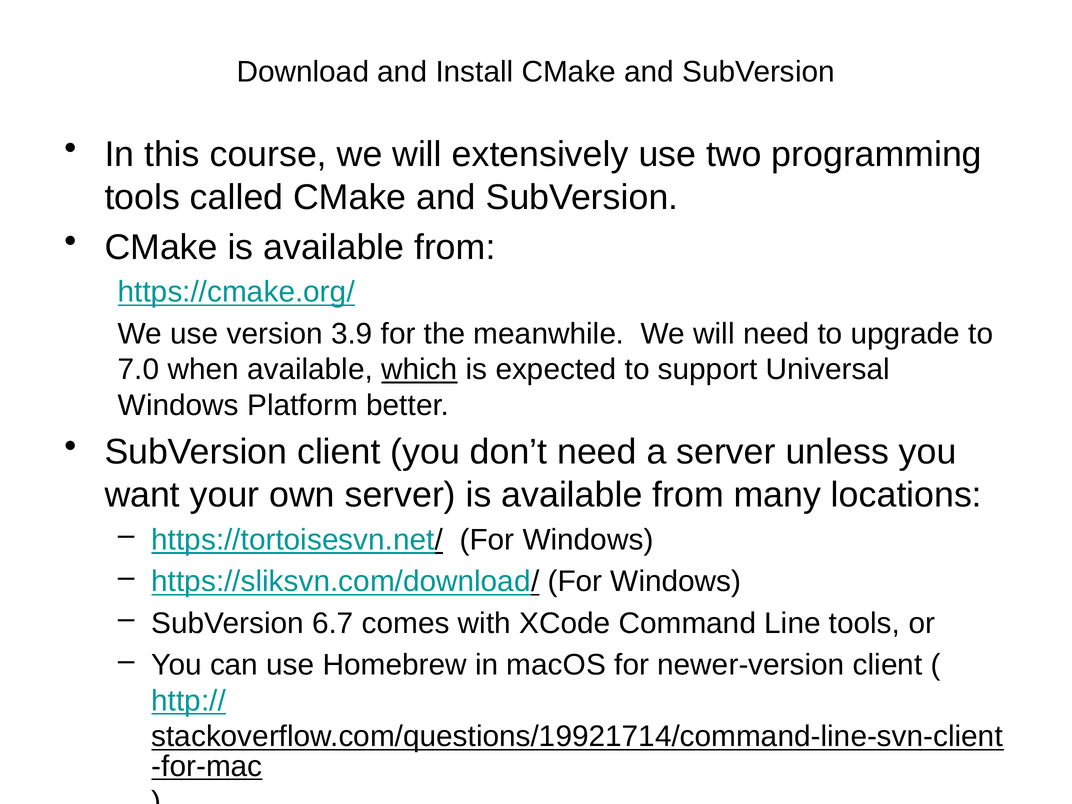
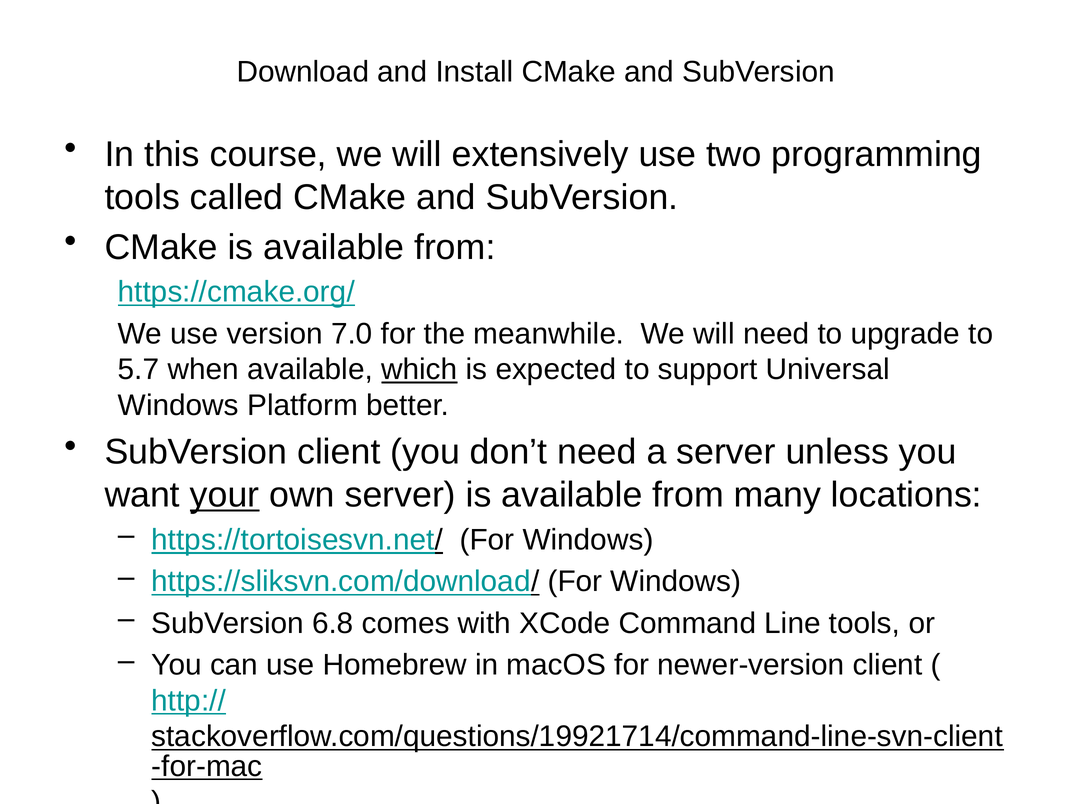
3.9: 3.9 -> 7.0
7.0: 7.0 -> 5.7
your underline: none -> present
6.7: 6.7 -> 6.8
